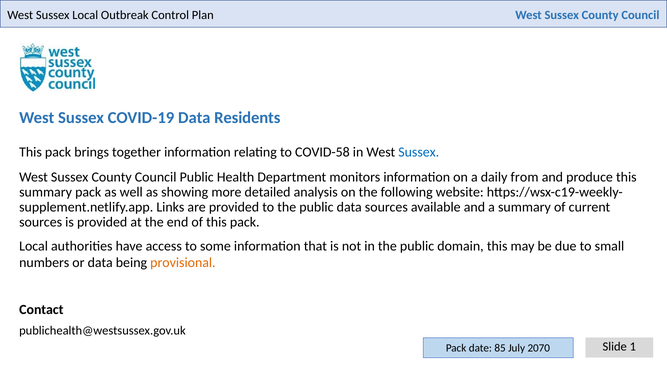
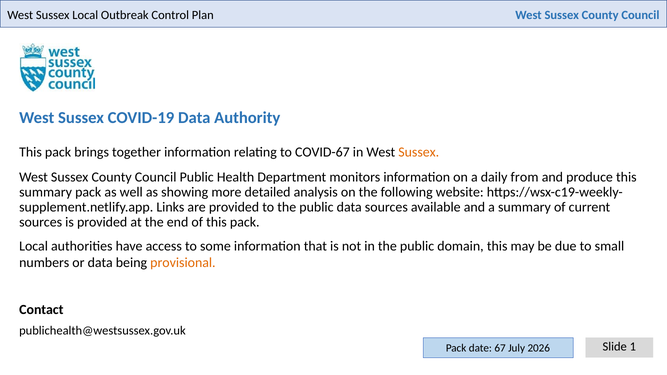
Residents: Residents -> Authority
COVID-58: COVID-58 -> COVID-67
Sussex at (419, 152) colour: blue -> orange
85: 85 -> 67
2070: 2070 -> 2026
